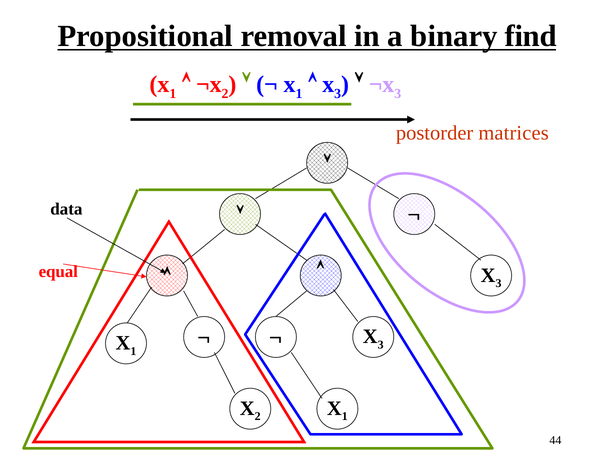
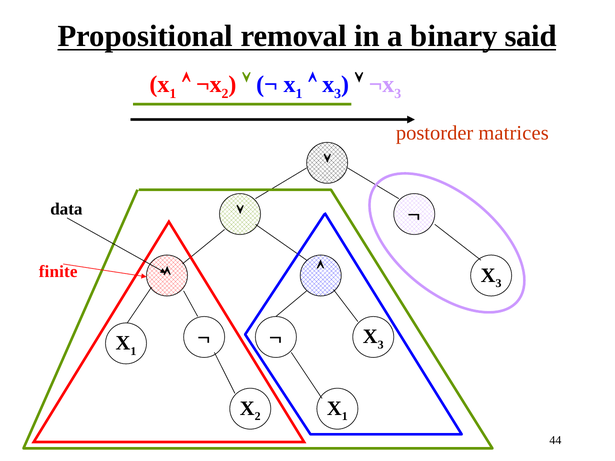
find: find -> said
equal: equal -> finite
